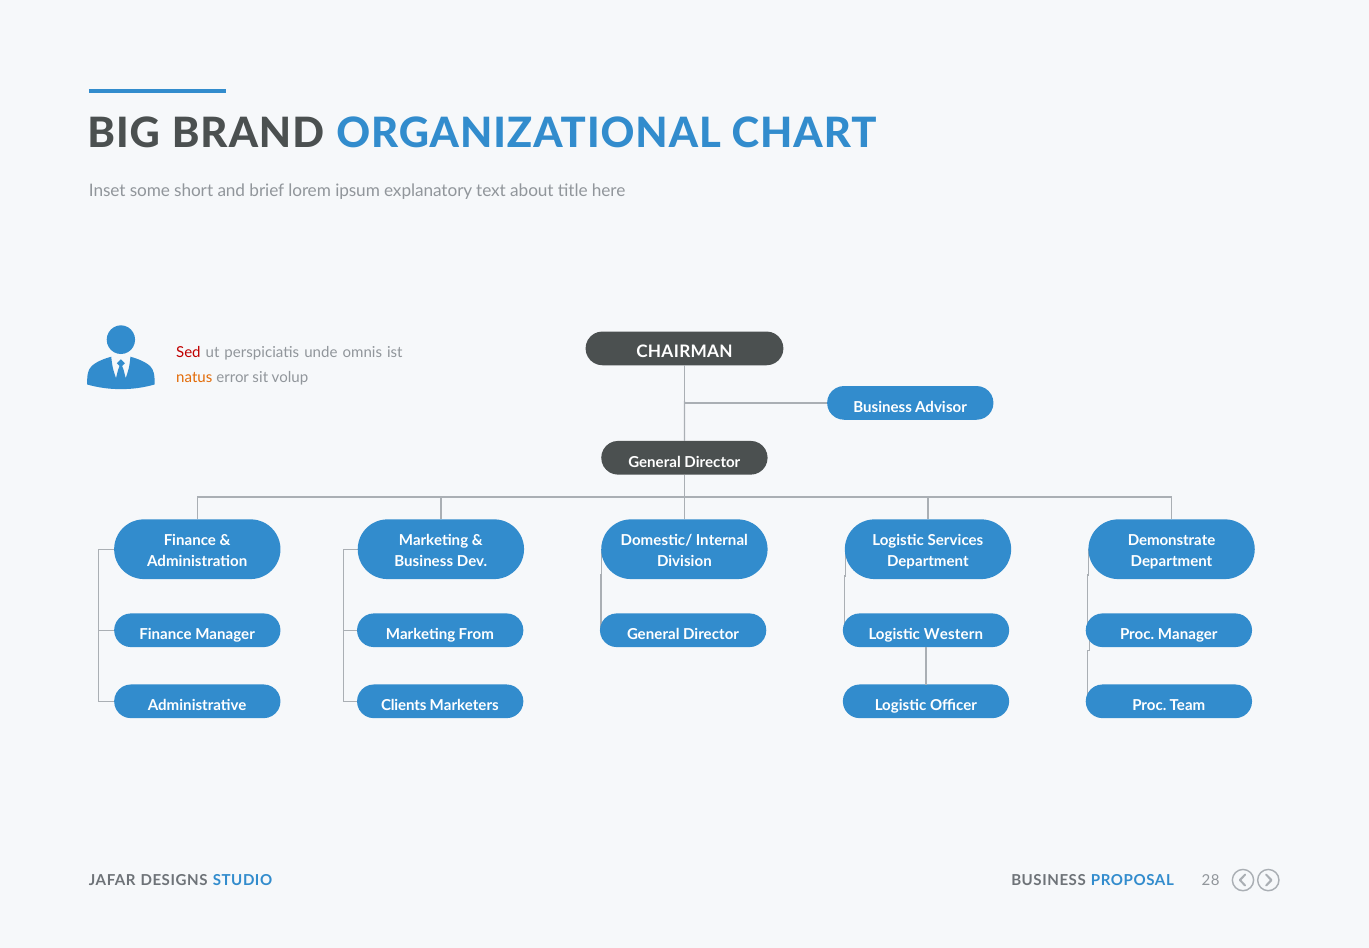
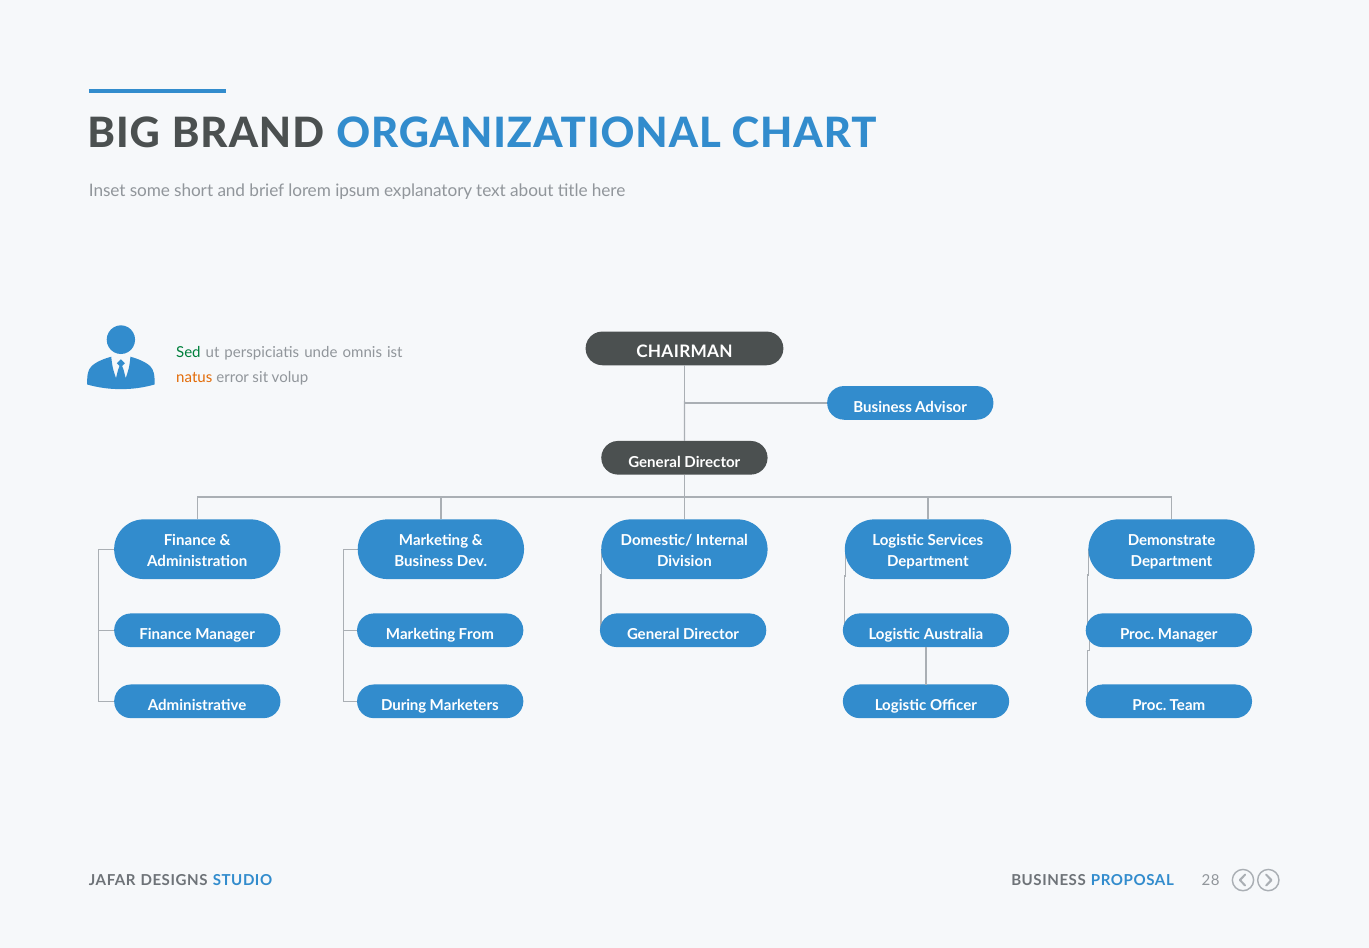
Sed colour: red -> green
Western: Western -> Australia
Clients: Clients -> During
